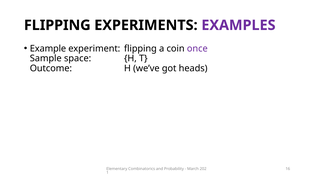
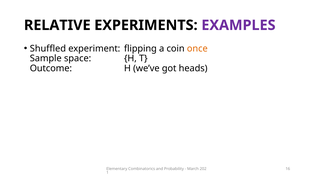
FLIPPING at (57, 25): FLIPPING -> RELATIVE
Example: Example -> Shuffled
once colour: purple -> orange
